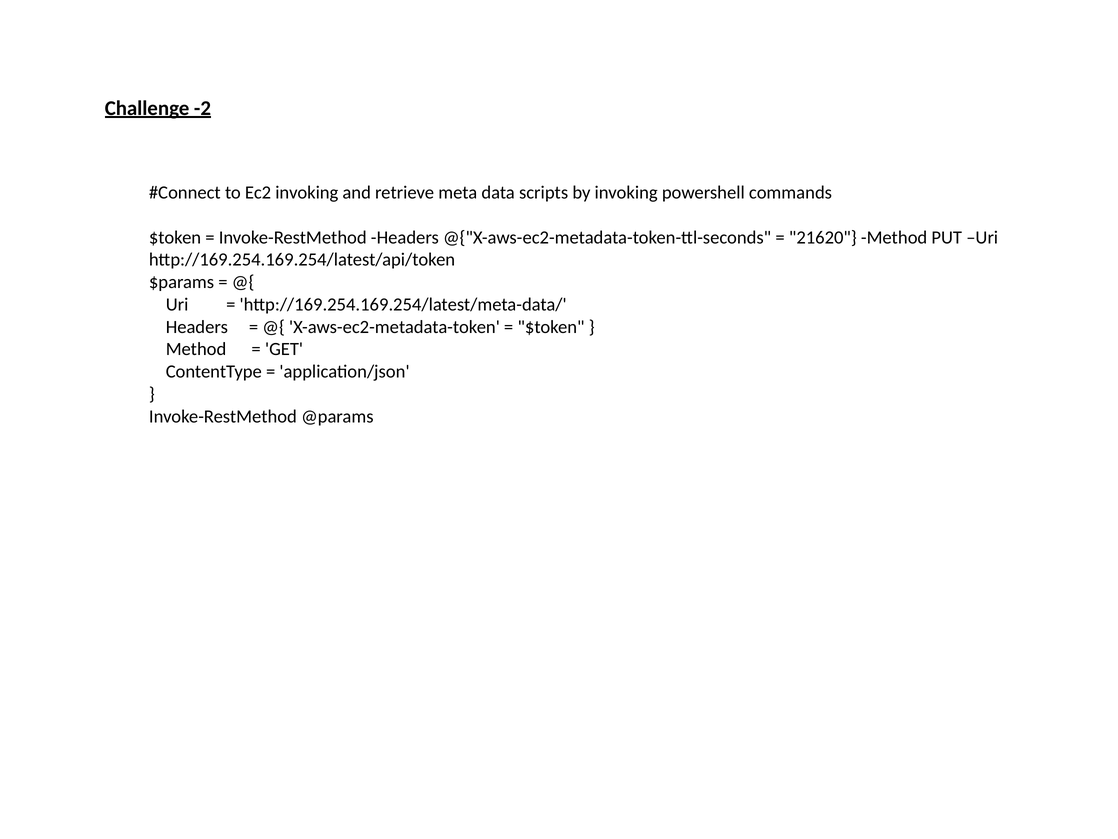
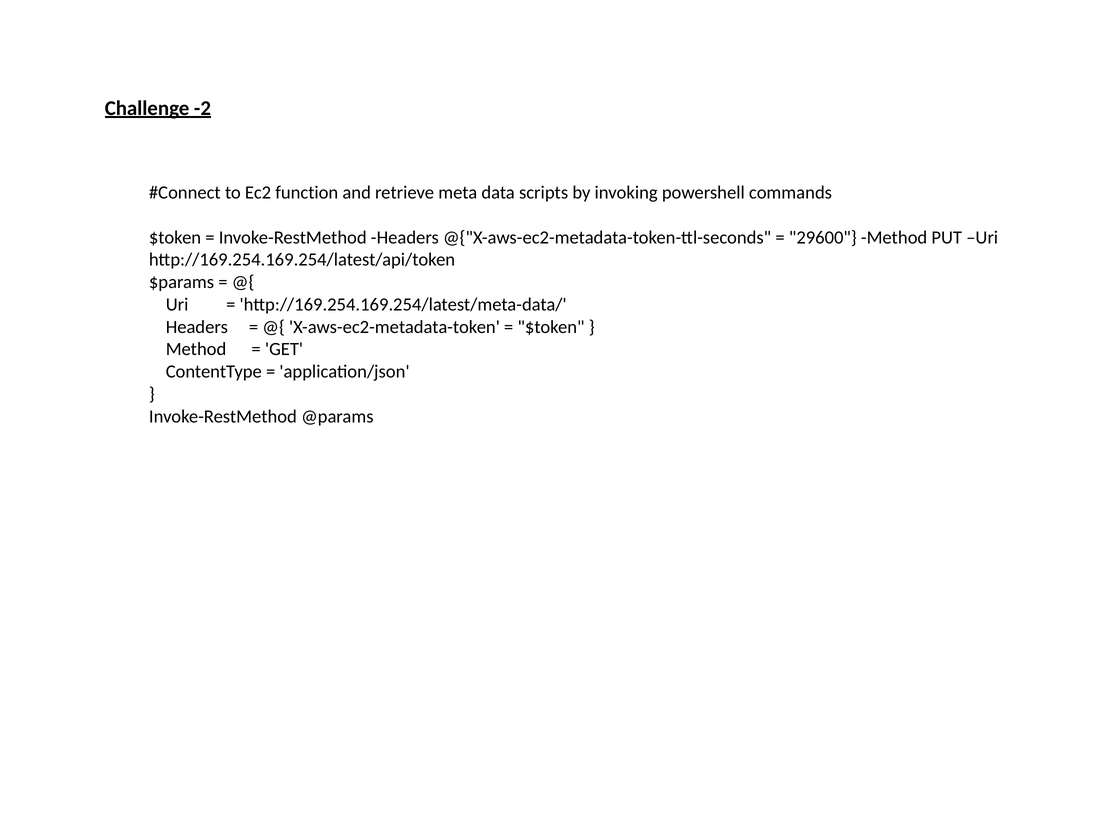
Ec2 invoking: invoking -> function
21620: 21620 -> 29600
